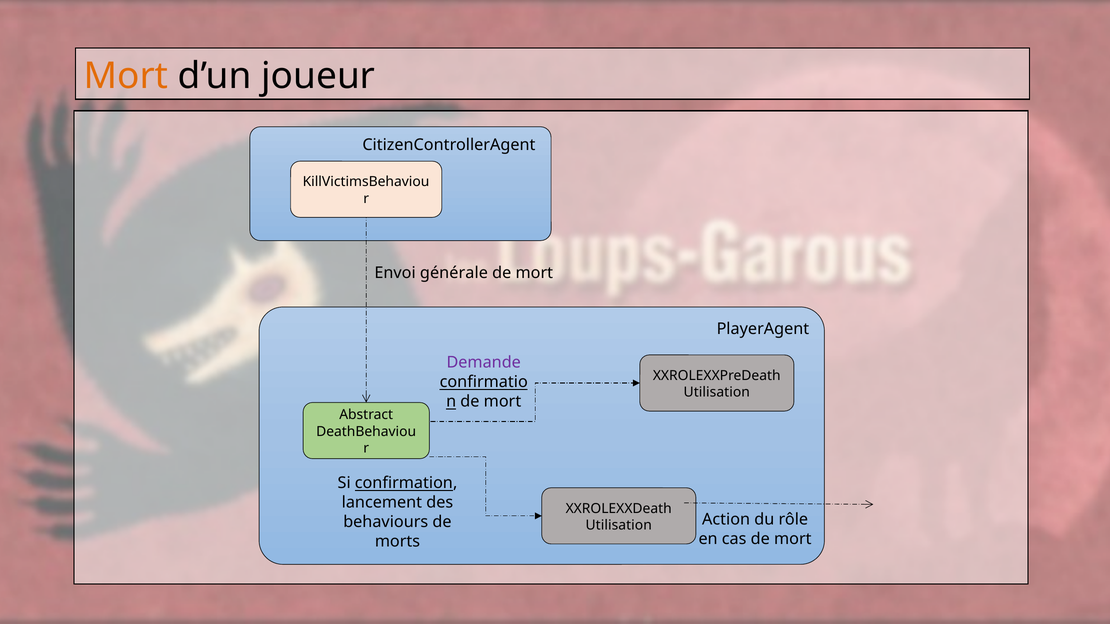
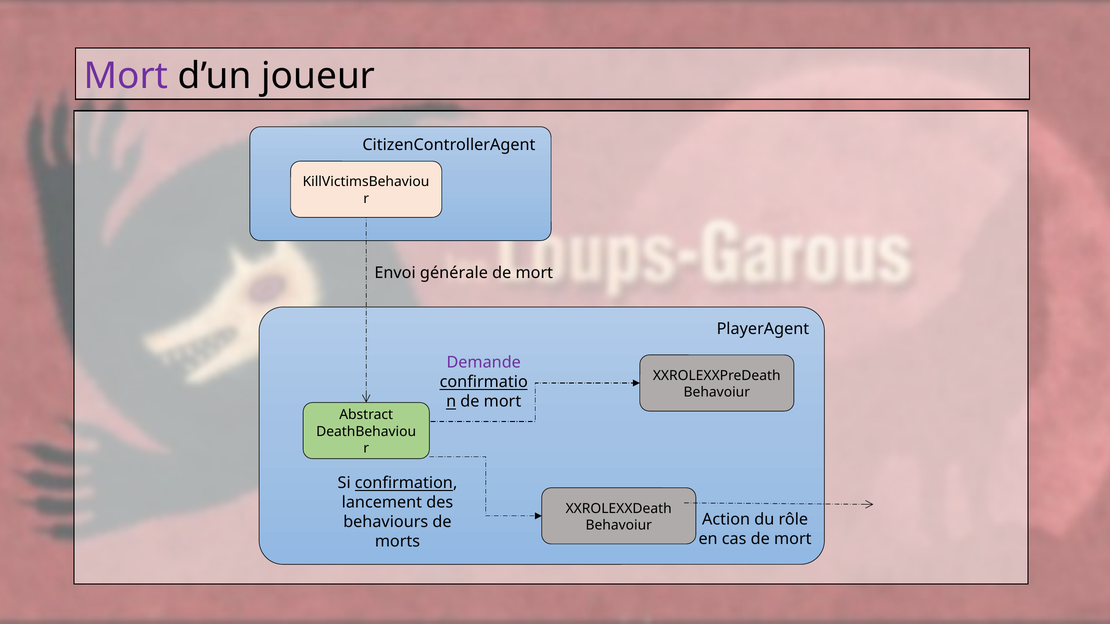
Mort at (126, 76) colour: orange -> purple
Utilisation at (717, 392): Utilisation -> Behavoiur
Utilisation at (619, 525): Utilisation -> Behavoiur
